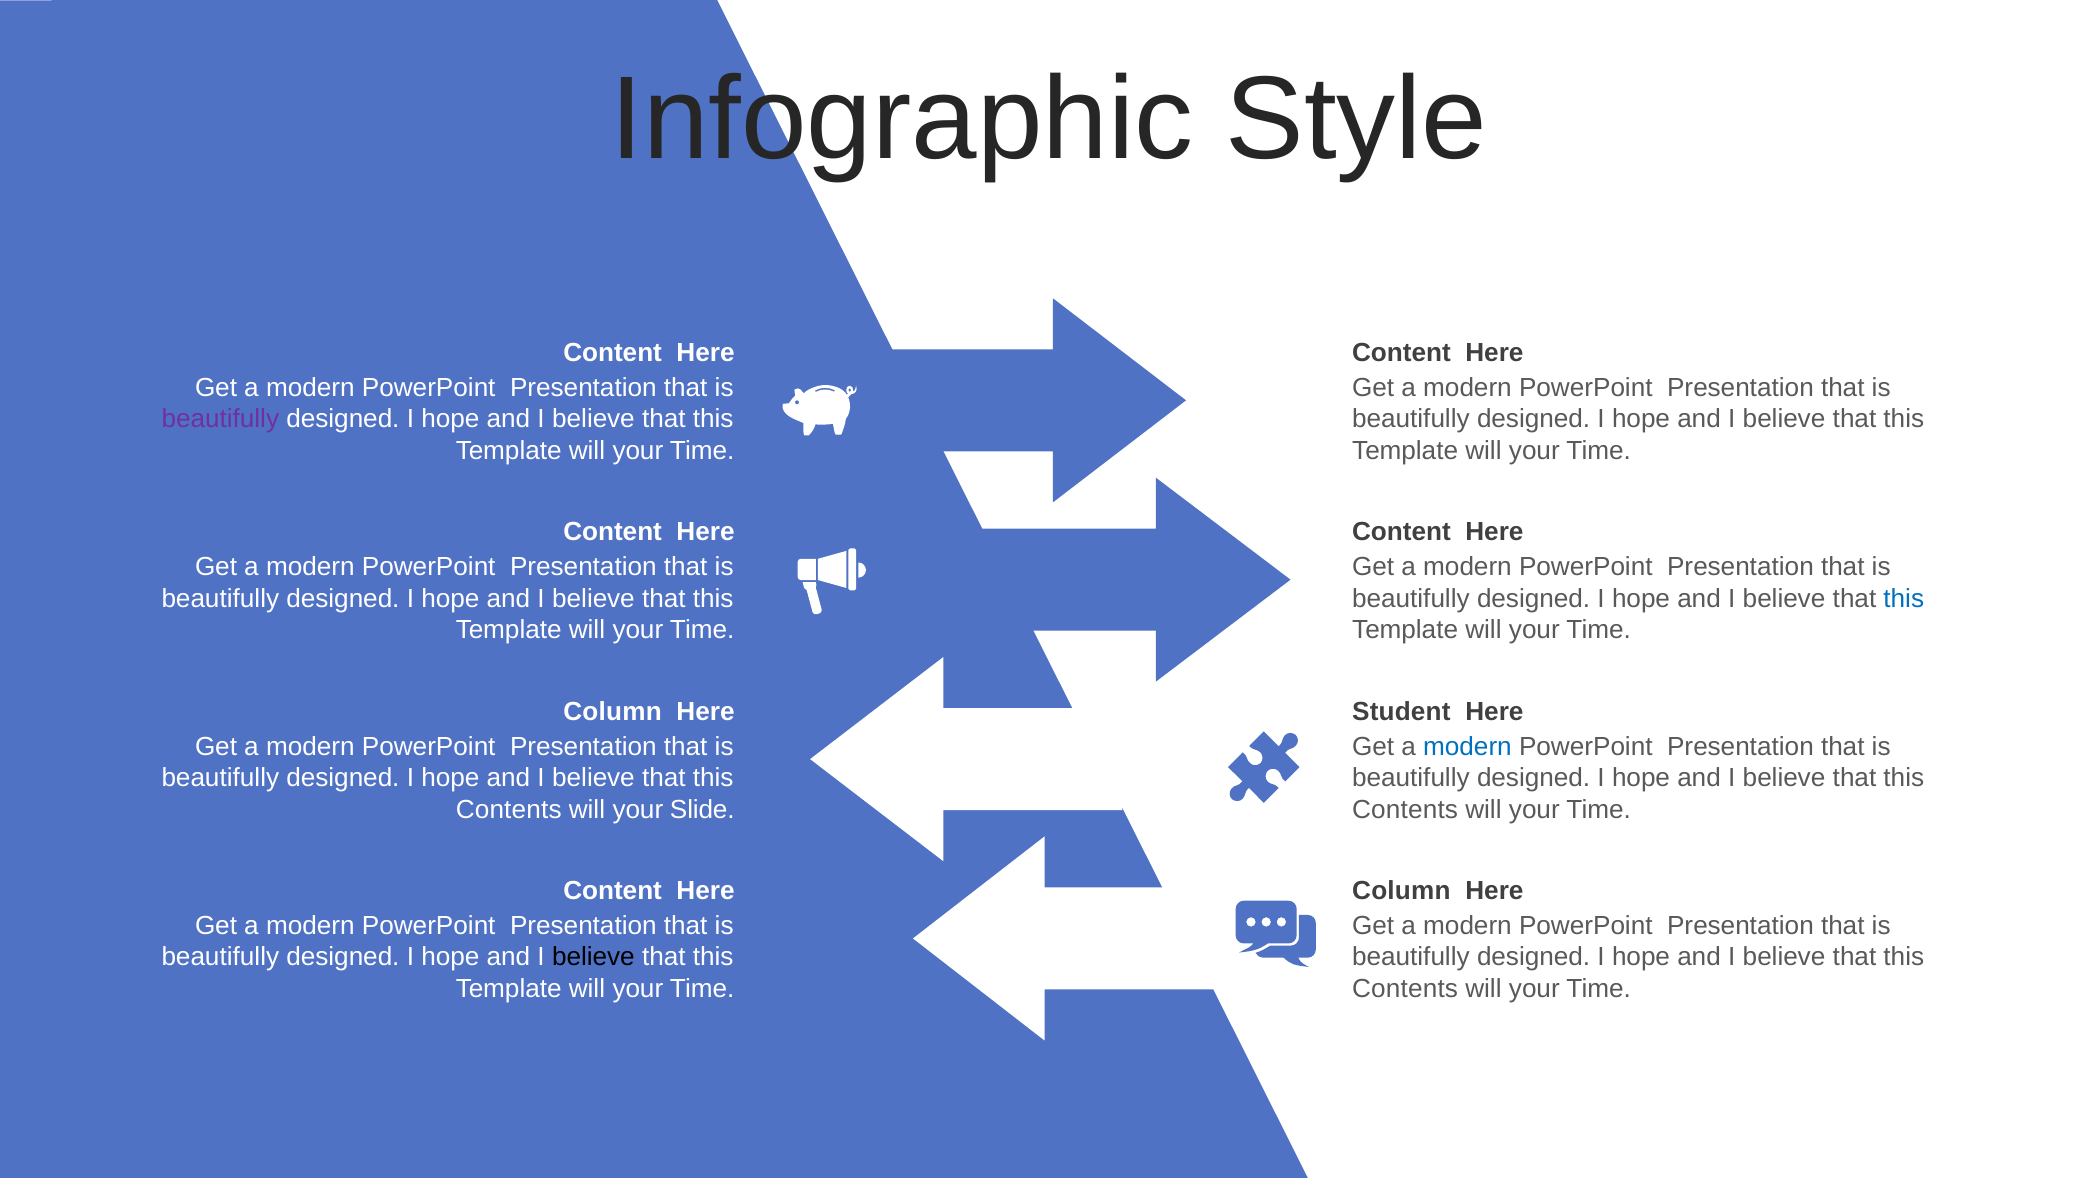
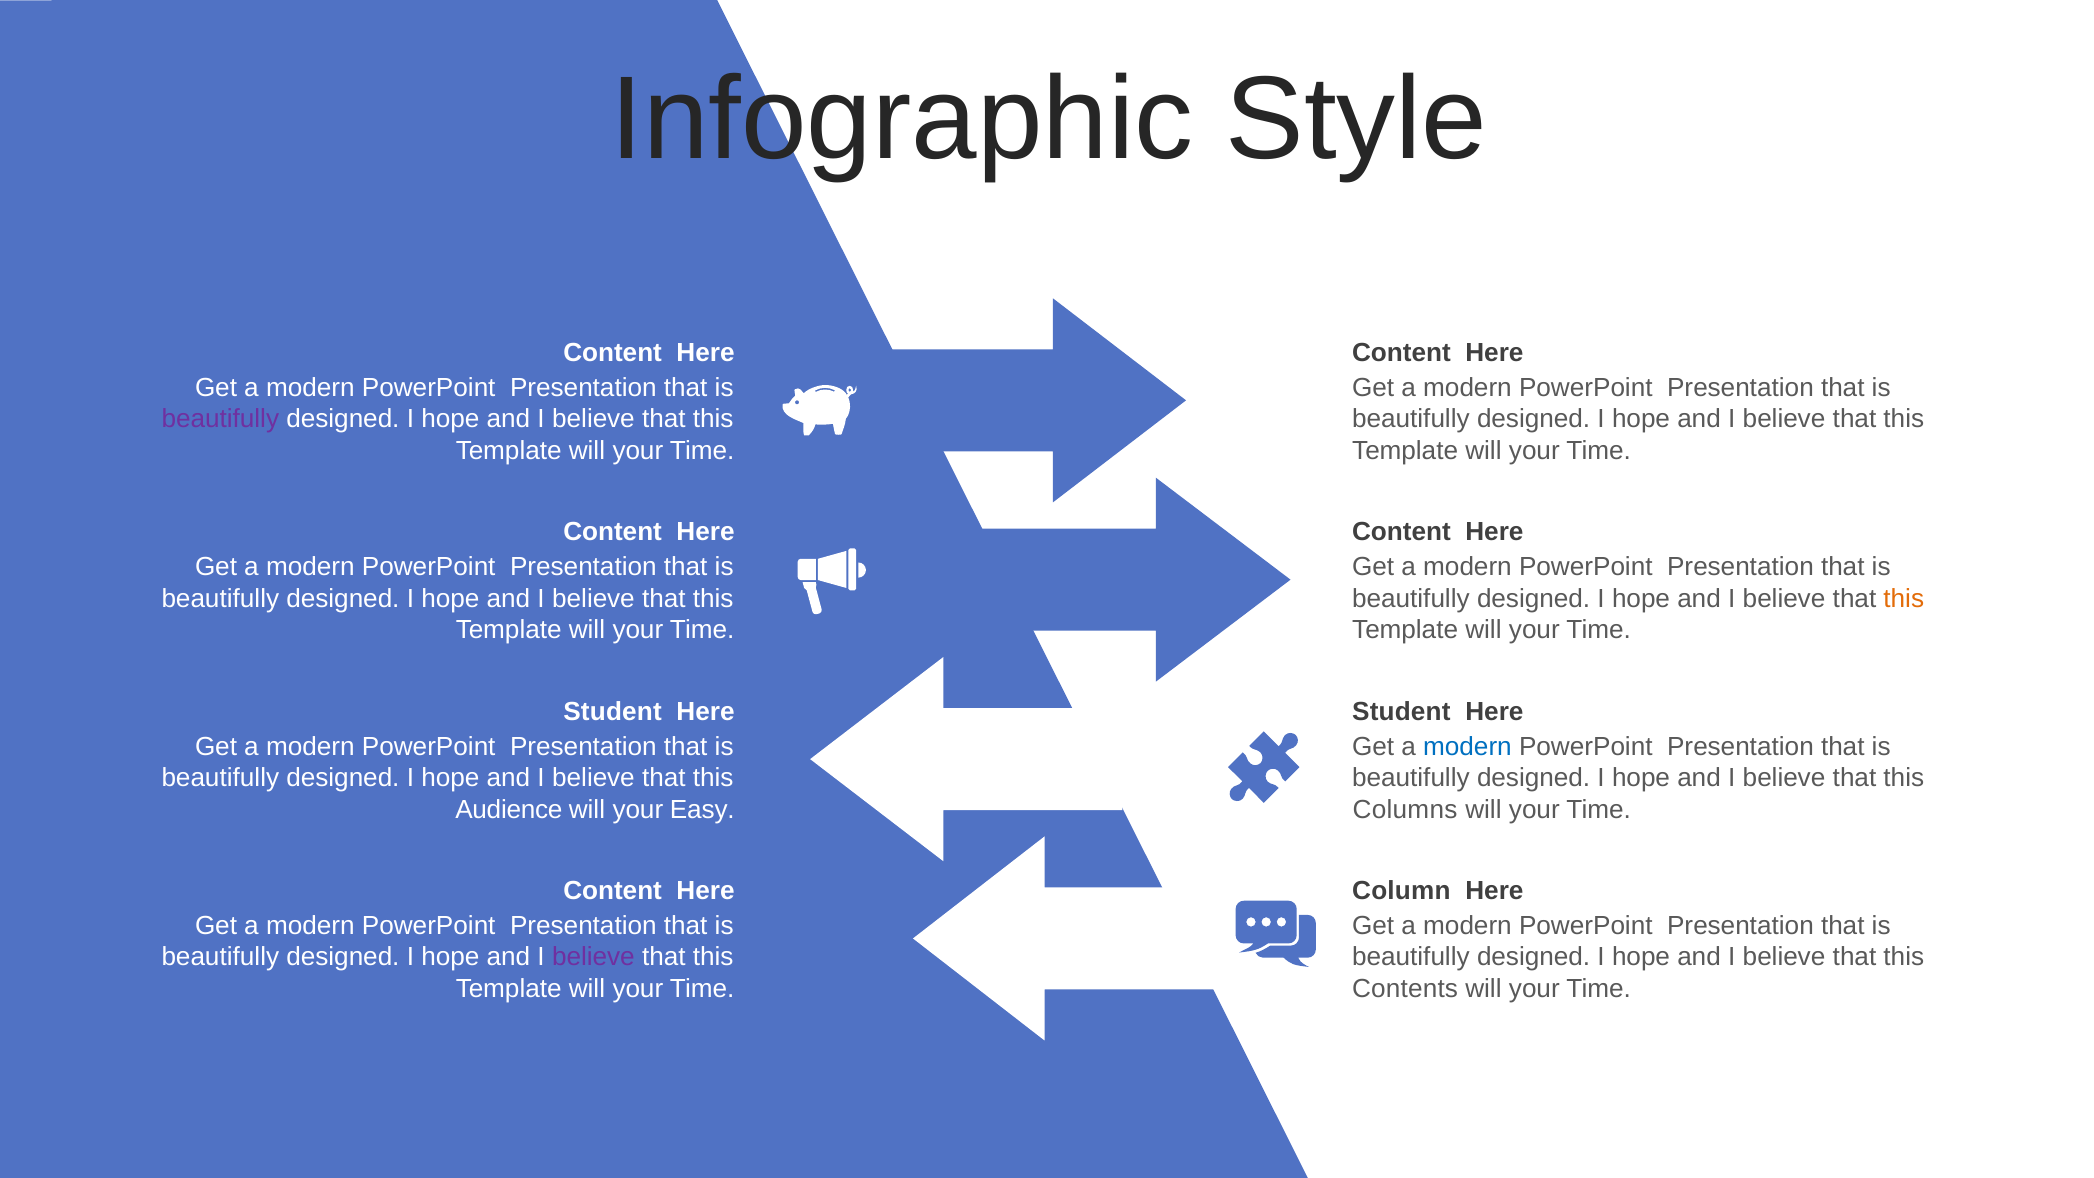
this at (1904, 599) colour: blue -> orange
Column at (613, 711): Column -> Student
Contents at (509, 809): Contents -> Audience
Slide: Slide -> Easy
Contents at (1405, 809): Contents -> Columns
believe at (593, 957) colour: black -> purple
